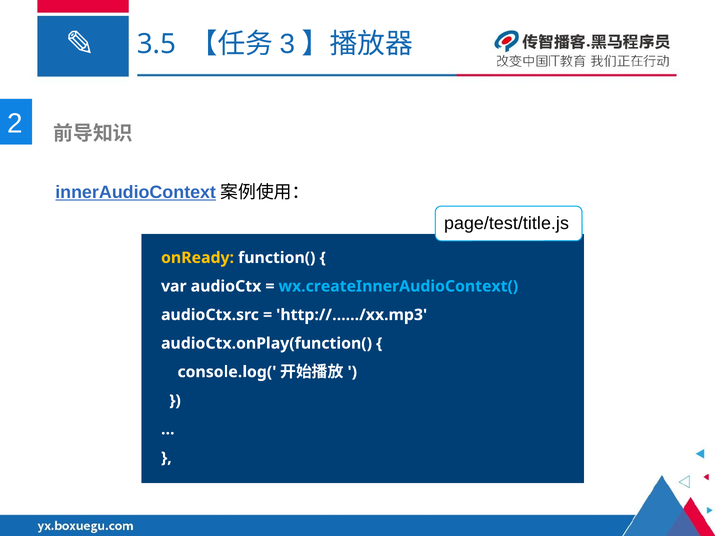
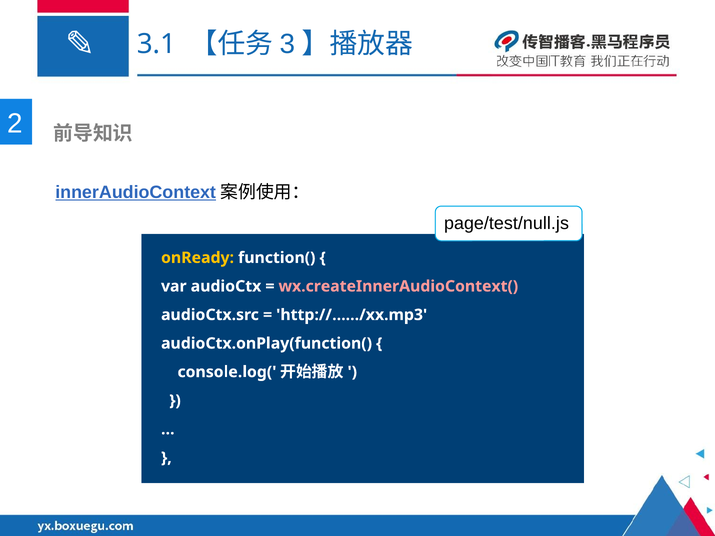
3.5: 3.5 -> 3.1
page/test/title.js: page/test/title.js -> page/test/null.js
wx.createInnerAudioContext( colour: light blue -> pink
